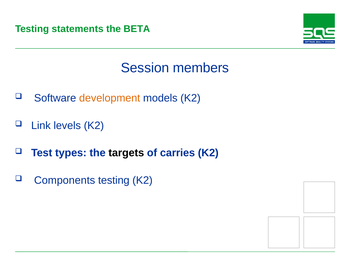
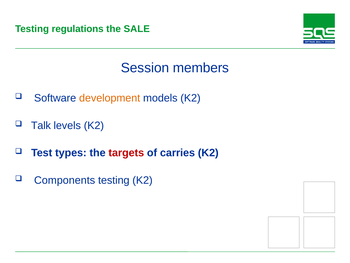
statements: statements -> regulations
BETA: BETA -> SALE
Link: Link -> Talk
targets colour: black -> red
